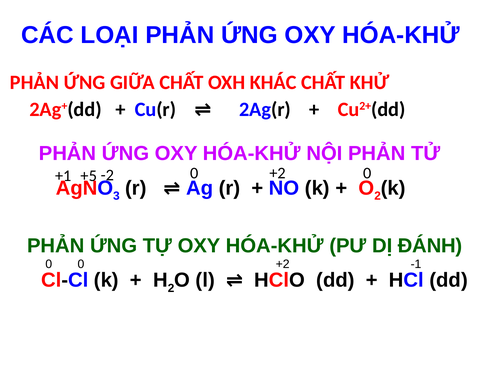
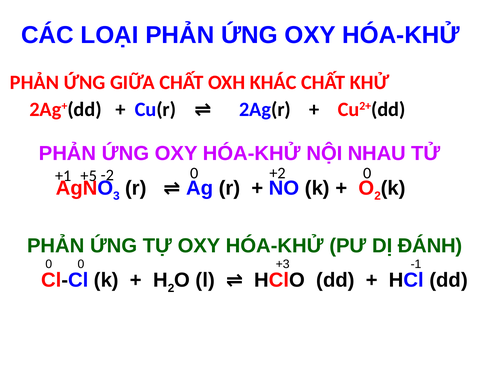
NỘI PHẢN: PHẢN -> NHAU
0 +2: +2 -> +3
